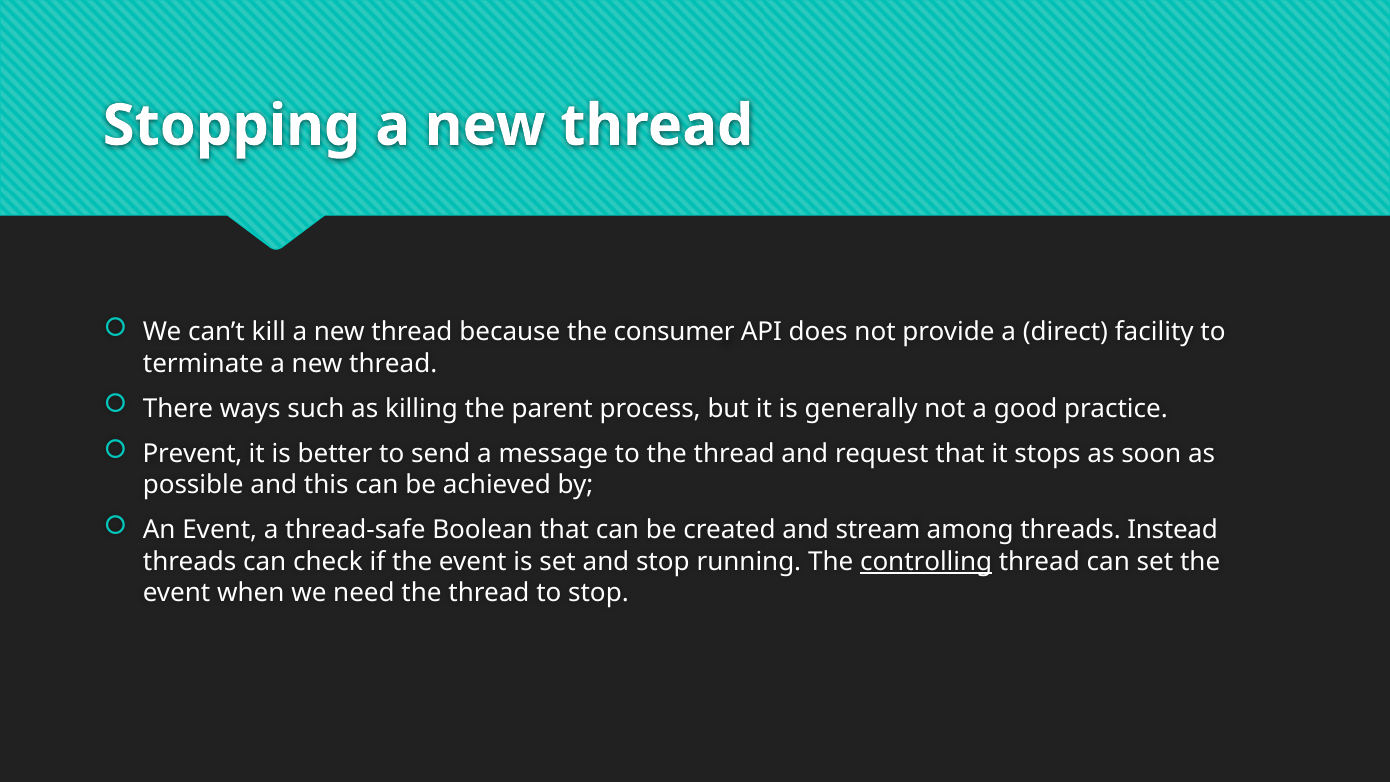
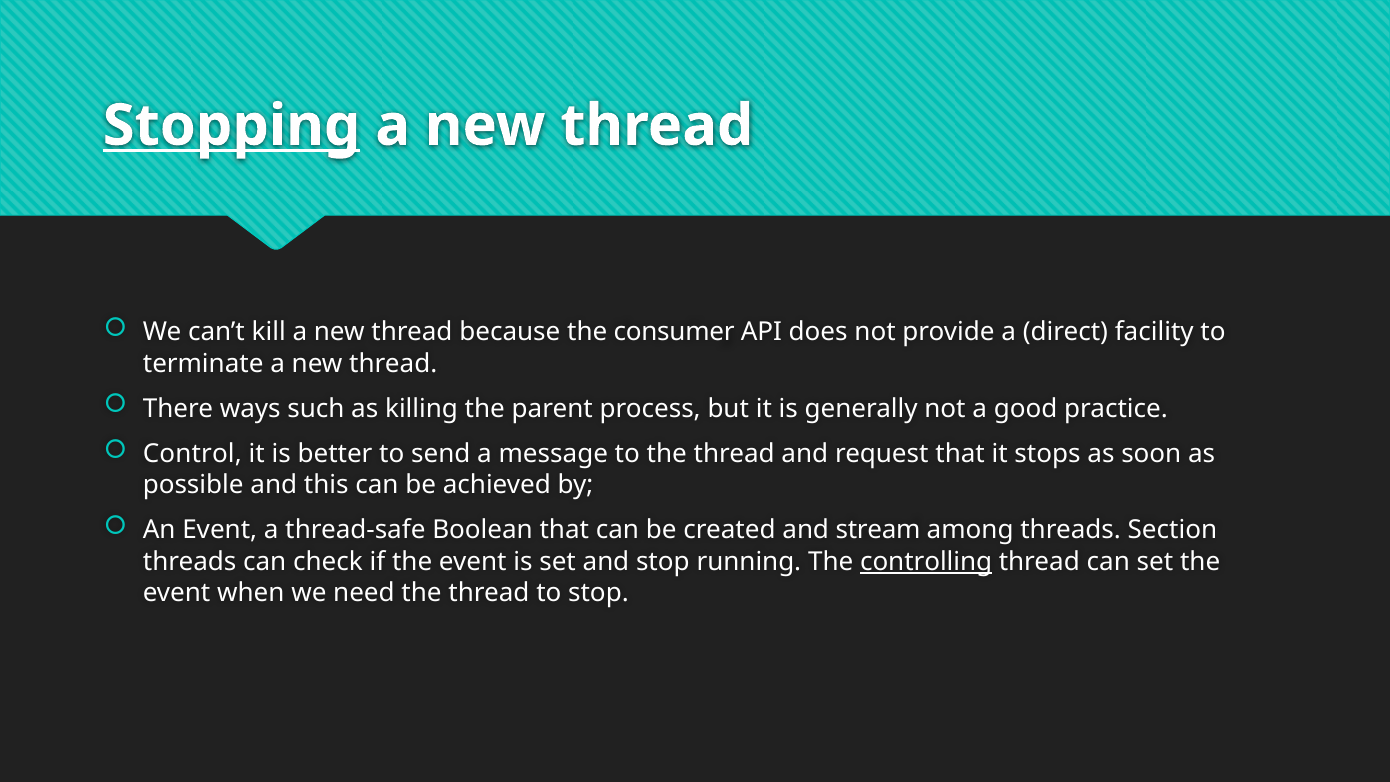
Stopping underline: none -> present
Prevent: Prevent -> Control
Instead: Instead -> Section
